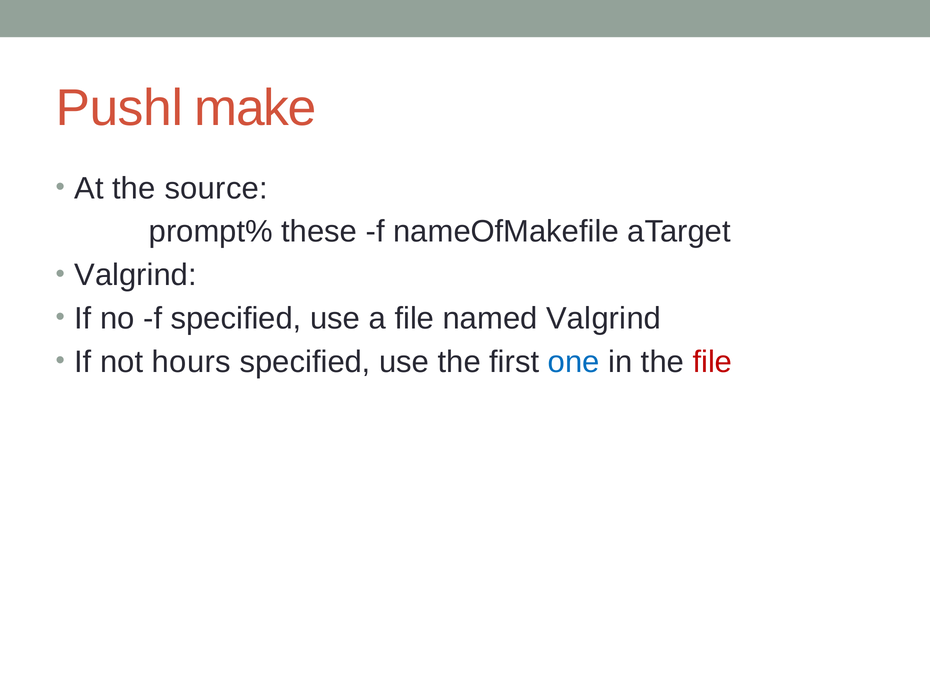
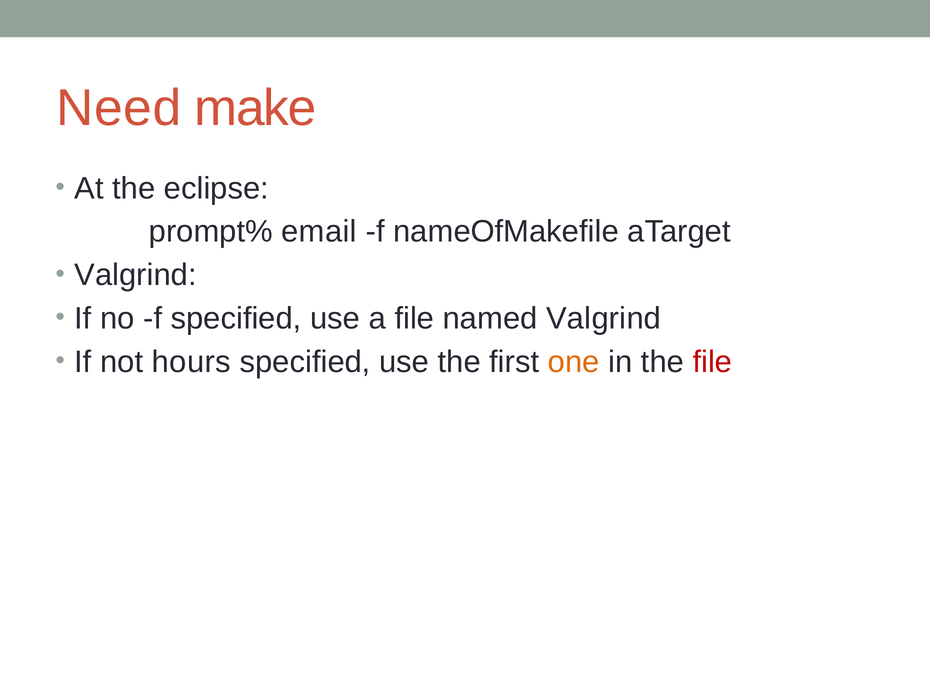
Pushl: Pushl -> Need
source: source -> eclipse
these: these -> email
one colour: blue -> orange
